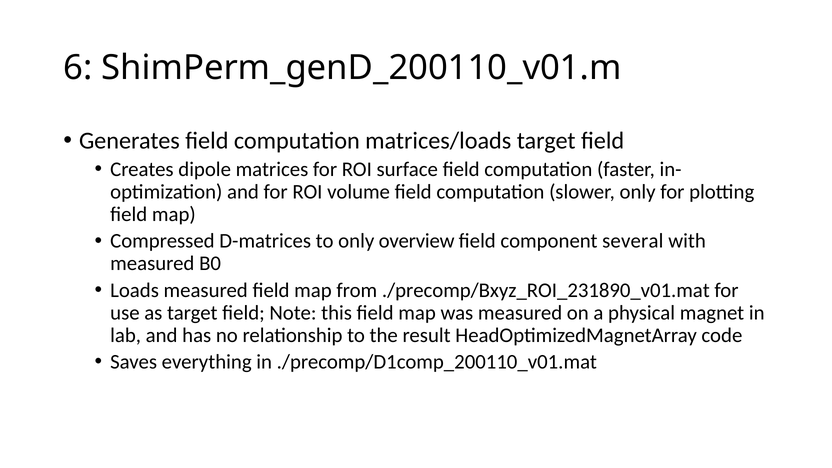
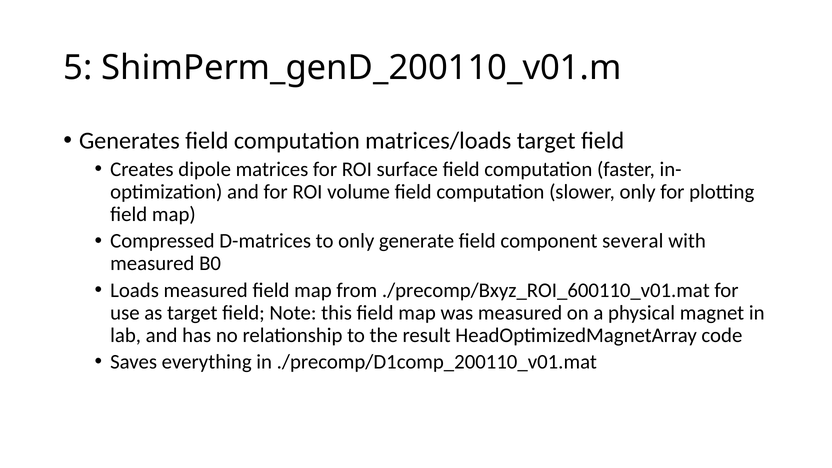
6: 6 -> 5
overview: overview -> generate
./precomp/Bxyz_ROI_231890_v01.mat: ./precomp/Bxyz_ROI_231890_v01.mat -> ./precomp/Bxyz_ROI_600110_v01.mat
